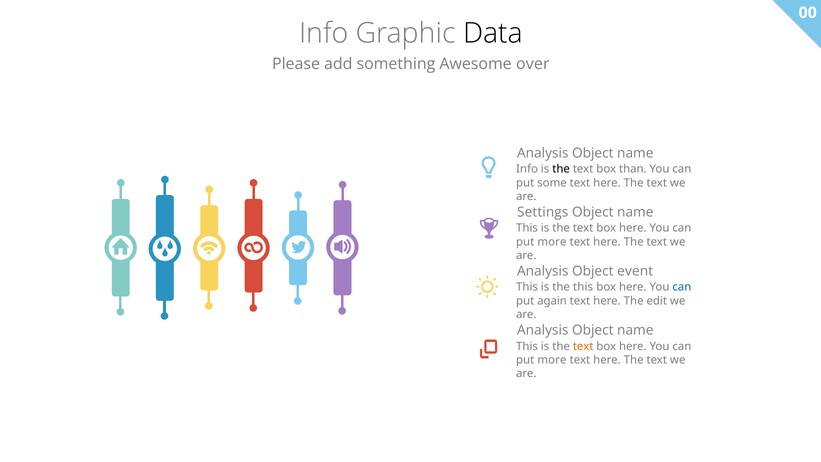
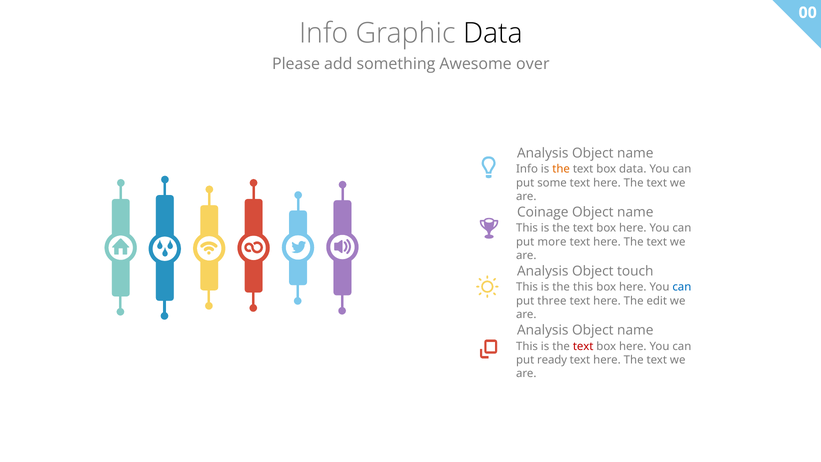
the at (561, 169) colour: black -> orange
box than: than -> data
Settings: Settings -> Coinage
event: event -> touch
again: again -> three
text at (583, 346) colour: orange -> red
more at (552, 360): more -> ready
